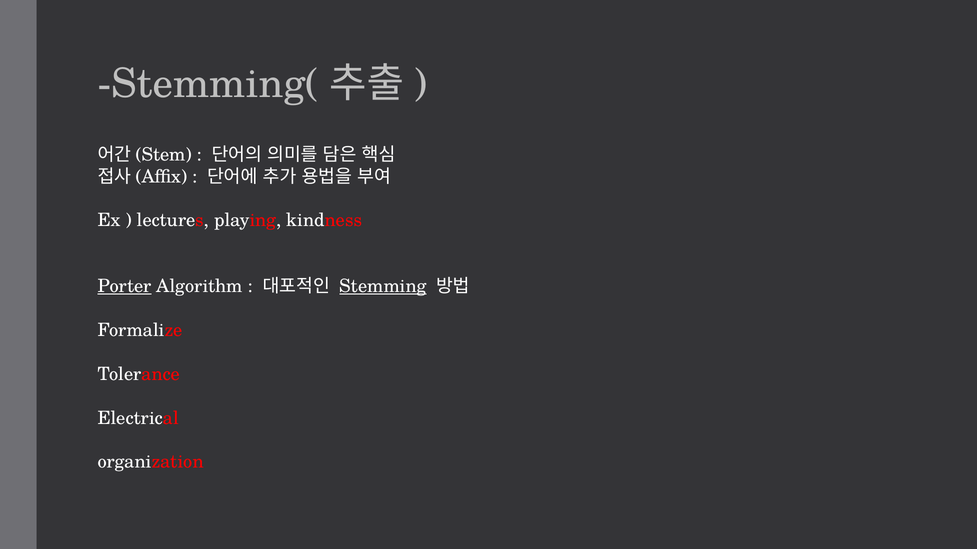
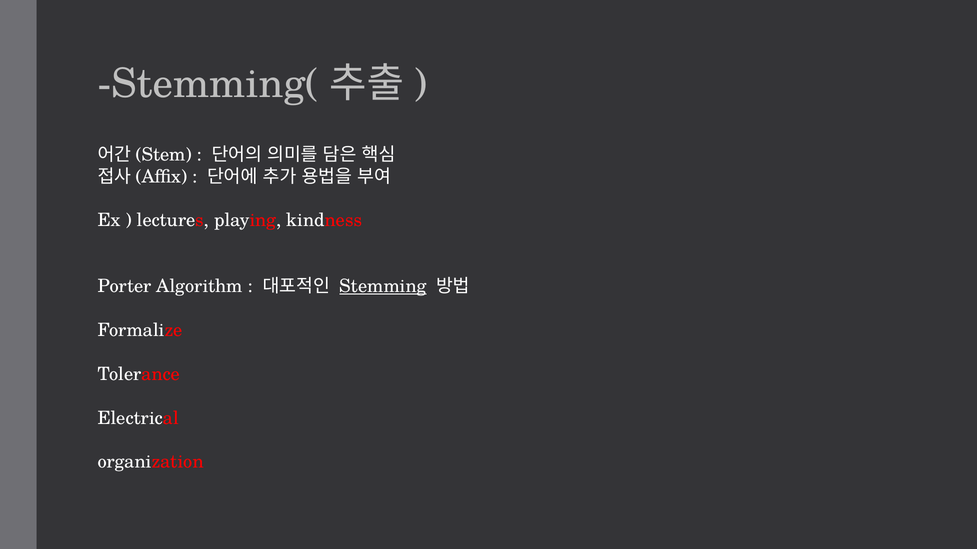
Porter underline: present -> none
